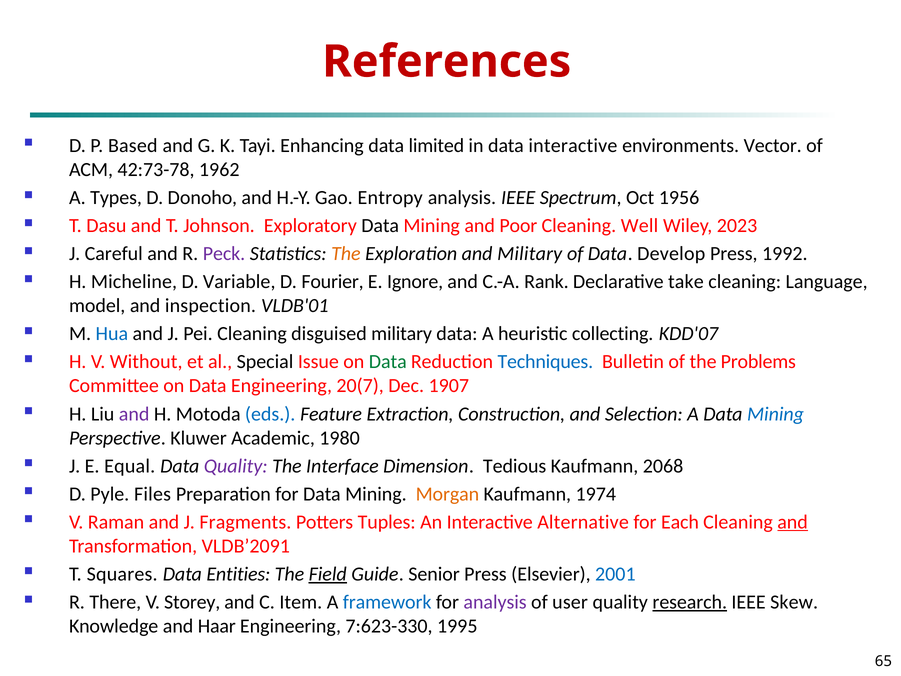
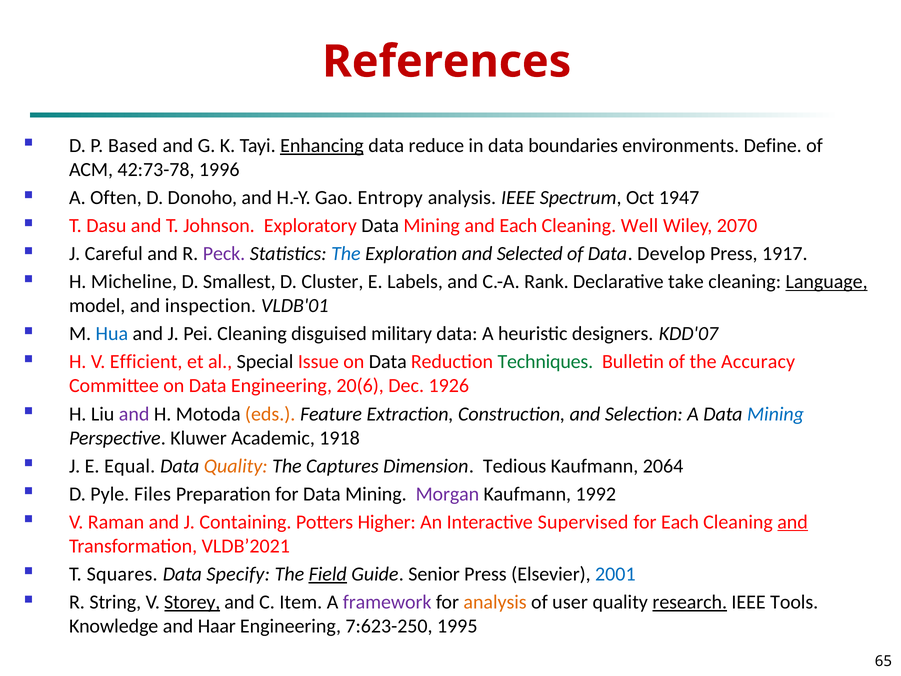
Enhancing underline: none -> present
limited: limited -> reduce
data interactive: interactive -> boundaries
Vector: Vector -> Define
1962: 1962 -> 1996
Types: Types -> Often
1956: 1956 -> 1947
and Poor: Poor -> Each
2023: 2023 -> 2070
The at (346, 254) colour: orange -> blue
and Military: Military -> Selected
1992: 1992 -> 1917
Variable: Variable -> Smallest
Fourier: Fourier -> Cluster
Ignore: Ignore -> Labels
Language underline: none -> present
collecting: collecting -> designers
Without: Without -> Efficient
Data at (388, 362) colour: green -> black
Techniques colour: blue -> green
Problems: Problems -> Accuracy
20(7: 20(7 -> 20(6
1907: 1907 -> 1926
eds colour: blue -> orange
1980: 1980 -> 1918
Quality at (236, 466) colour: purple -> orange
Interface: Interface -> Captures
2068: 2068 -> 2064
Morgan colour: orange -> purple
1974: 1974 -> 1992
Fragments: Fragments -> Containing
Tuples: Tuples -> Higher
Alternative: Alternative -> Supervised
VLDB’2091: VLDB’2091 -> VLDB’2021
Entities: Entities -> Specify
There: There -> String
Storey underline: none -> present
framework colour: blue -> purple
analysis at (495, 602) colour: purple -> orange
Skew: Skew -> Tools
7:623-330: 7:623-330 -> 7:623-250
